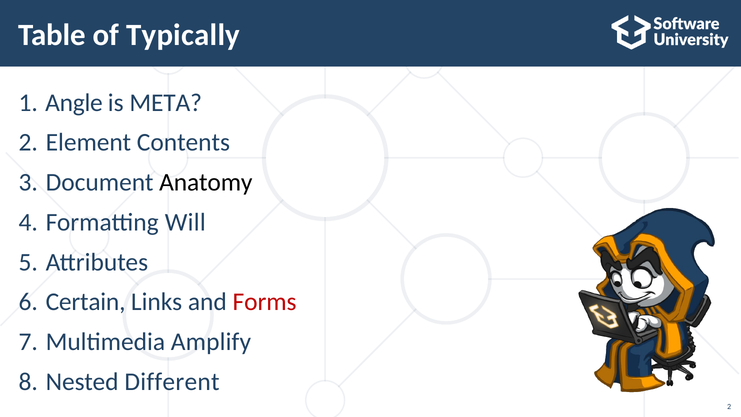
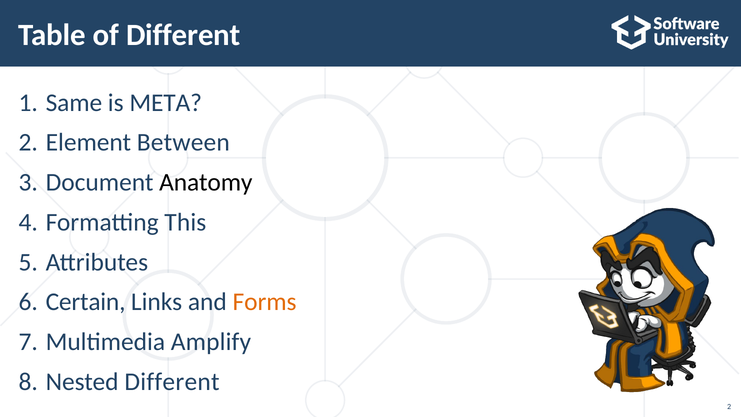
of Typically: Typically -> Different
Angle: Angle -> Same
Contents: Contents -> Between
Will: Will -> This
Forms colour: red -> orange
